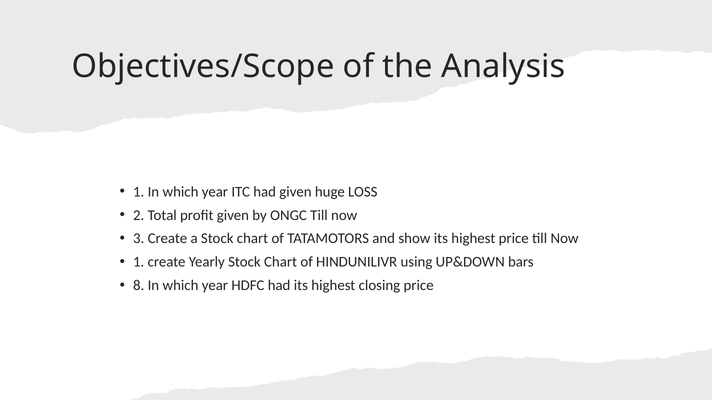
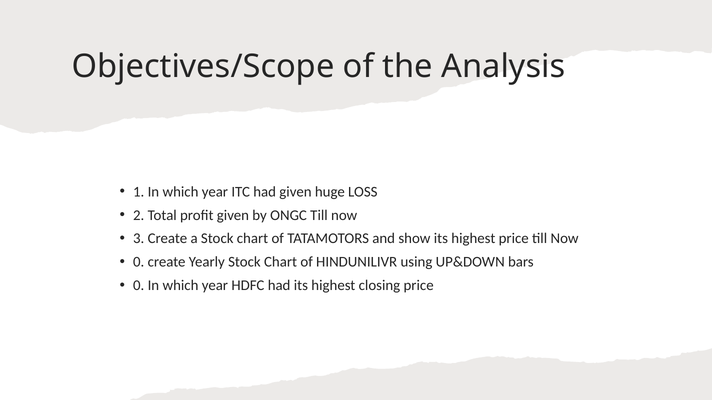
1 at (139, 262): 1 -> 0
8 at (139, 286): 8 -> 0
